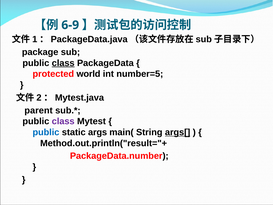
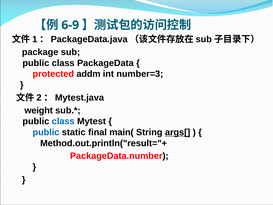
class at (63, 63) underline: present -> none
world: world -> addm
number=5: number=5 -> number=3
parent: parent -> weight
class at (63, 121) colour: purple -> blue
args: args -> final
